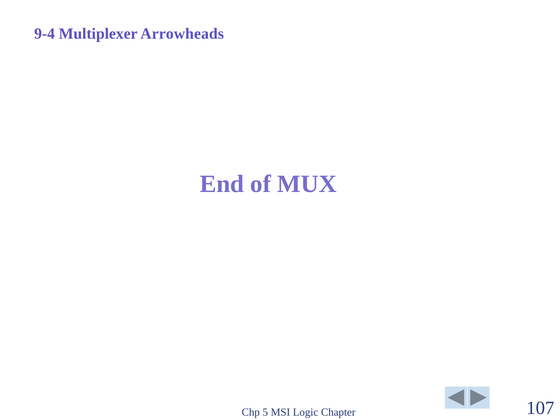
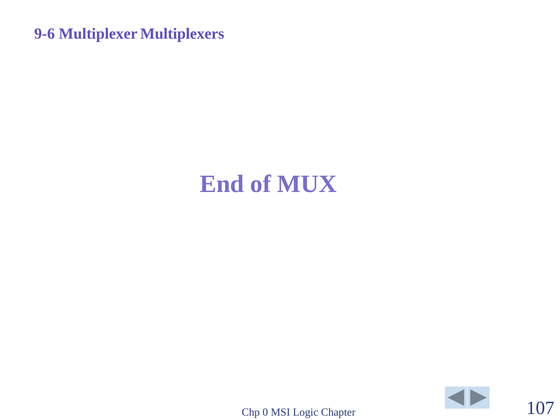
9-4: 9-4 -> 9-6
Arrowheads: Arrowheads -> Multiplexers
5: 5 -> 0
